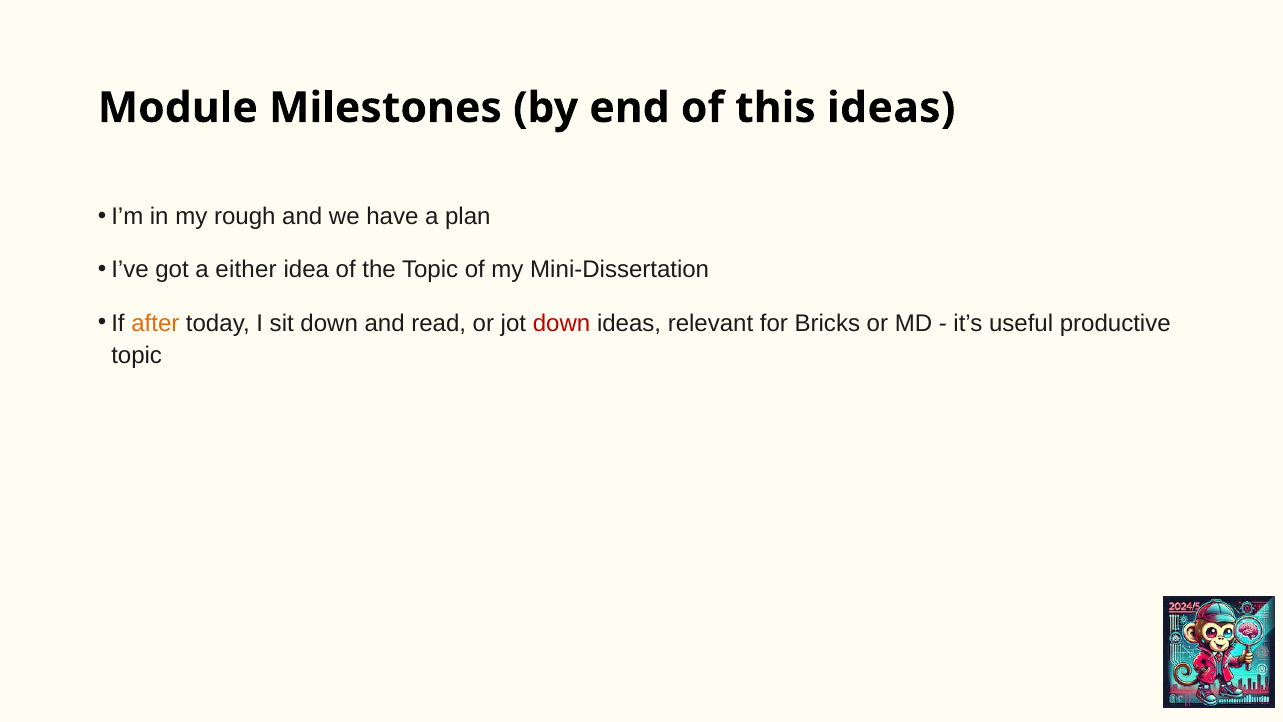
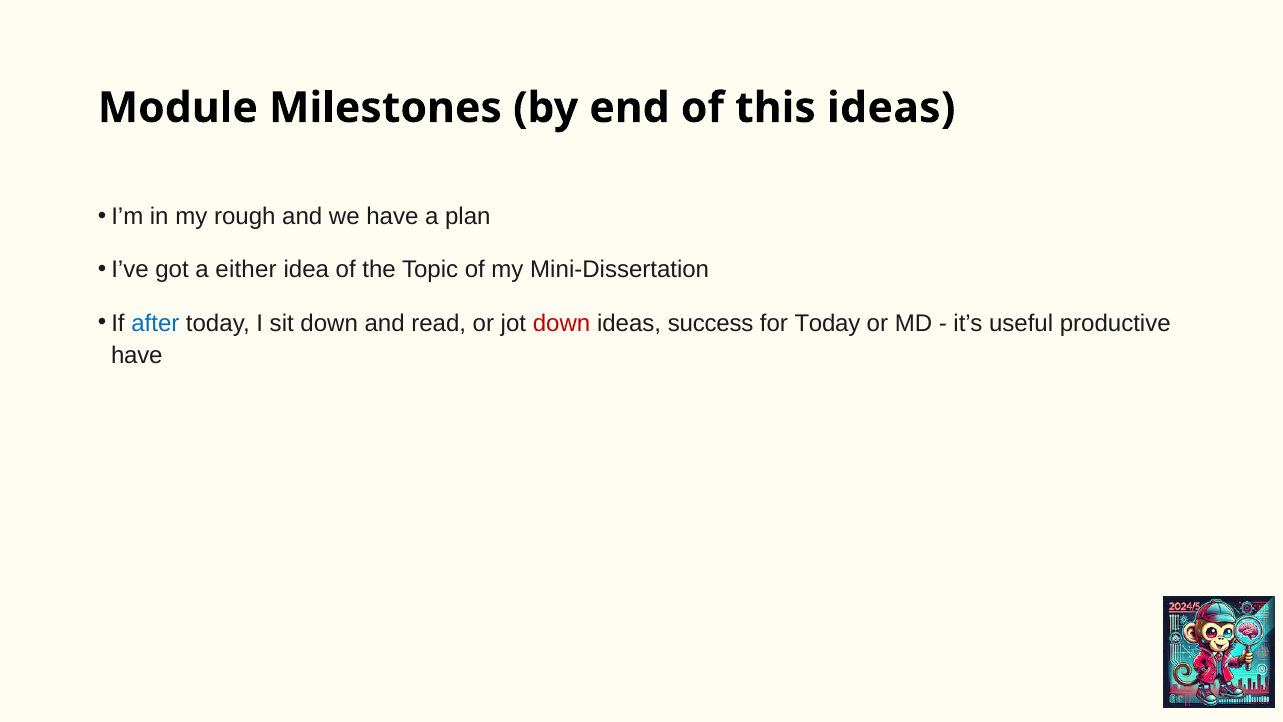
after colour: orange -> blue
relevant: relevant -> success
for Bricks: Bricks -> Today
topic at (137, 355): topic -> have
